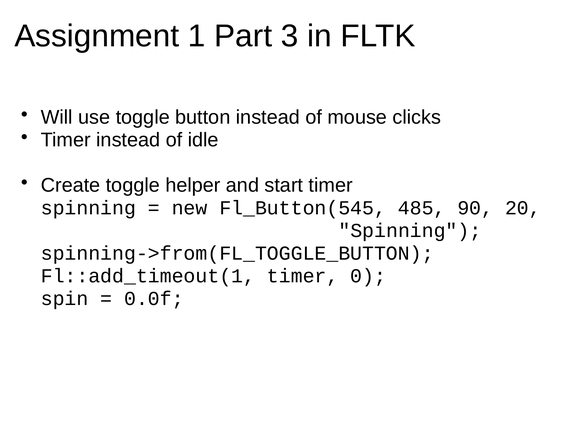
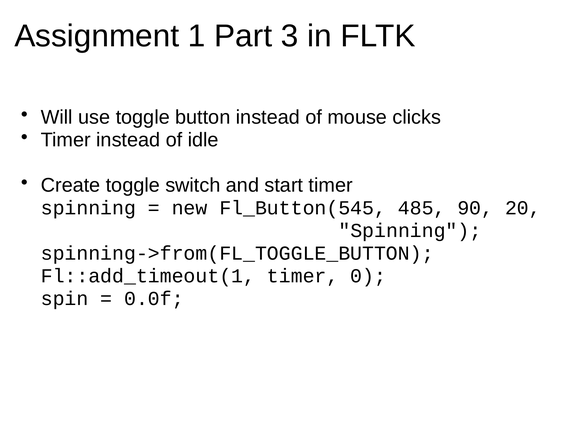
helper: helper -> switch
